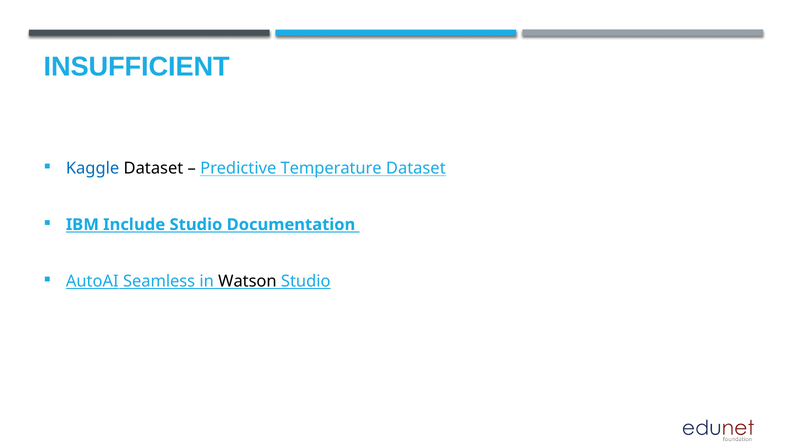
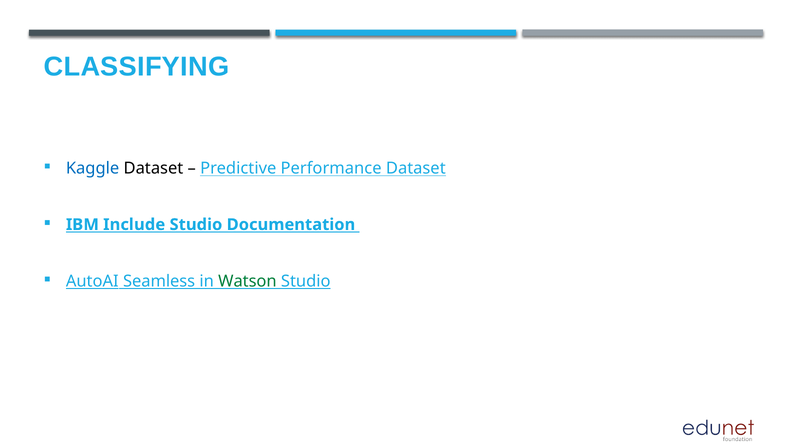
INSUFFICIENT: INSUFFICIENT -> CLASSIFYING
Temperature: Temperature -> Performance
Watson colour: black -> green
